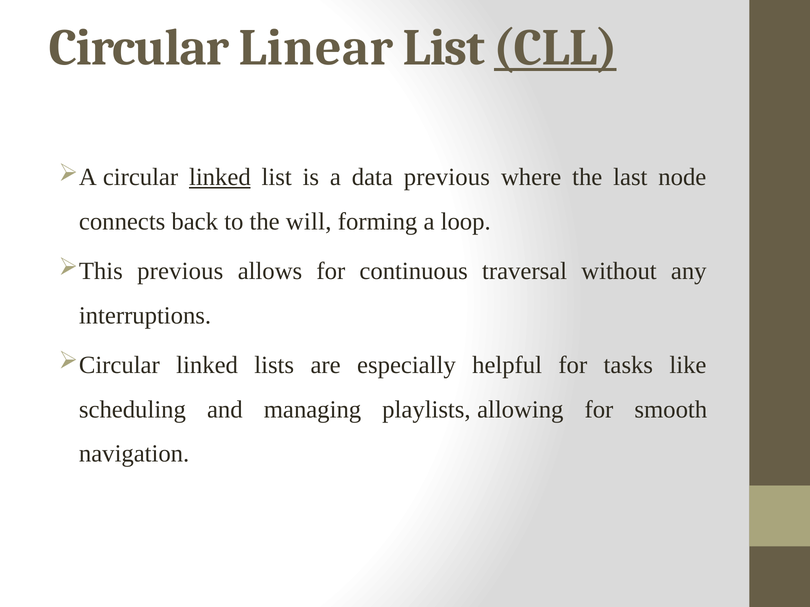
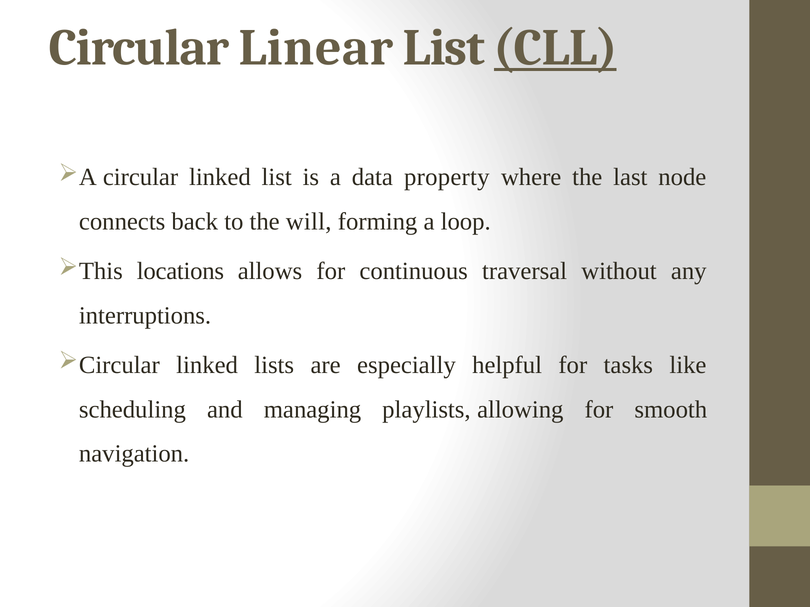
linked at (220, 177) underline: present -> none
data previous: previous -> property
previous at (180, 271): previous -> locations
